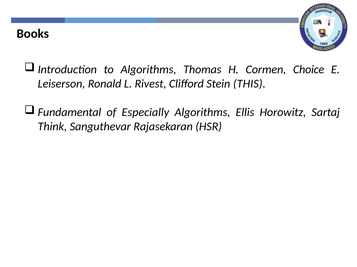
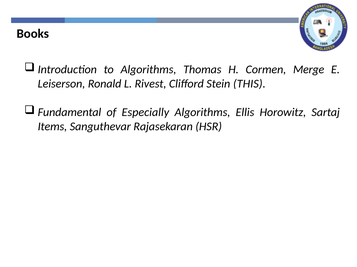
Choice: Choice -> Merge
Think: Think -> Items
